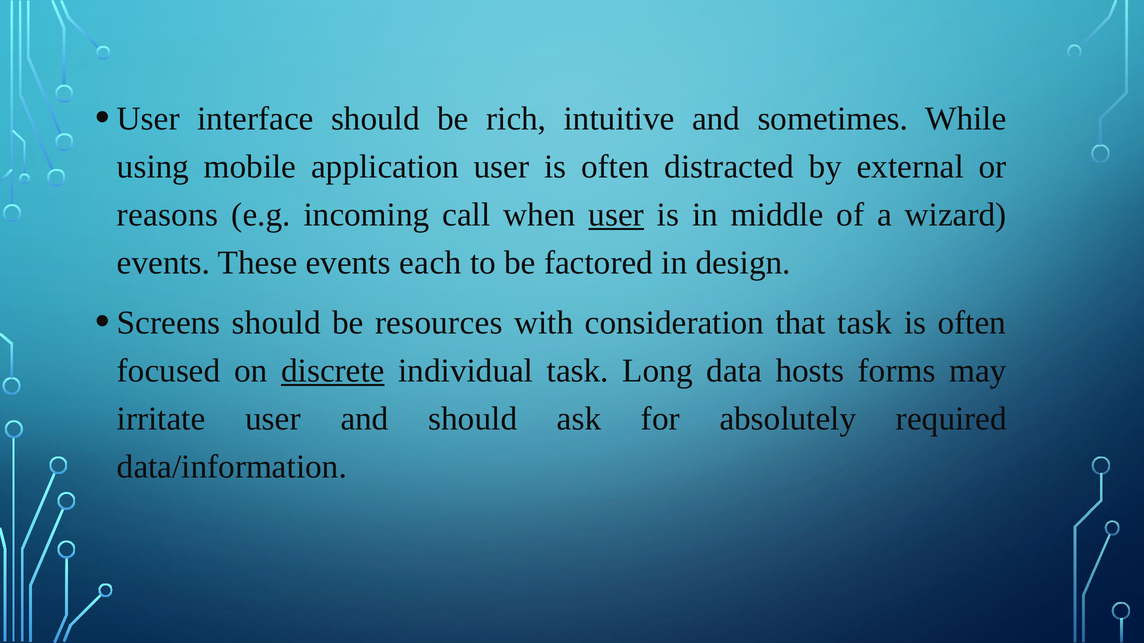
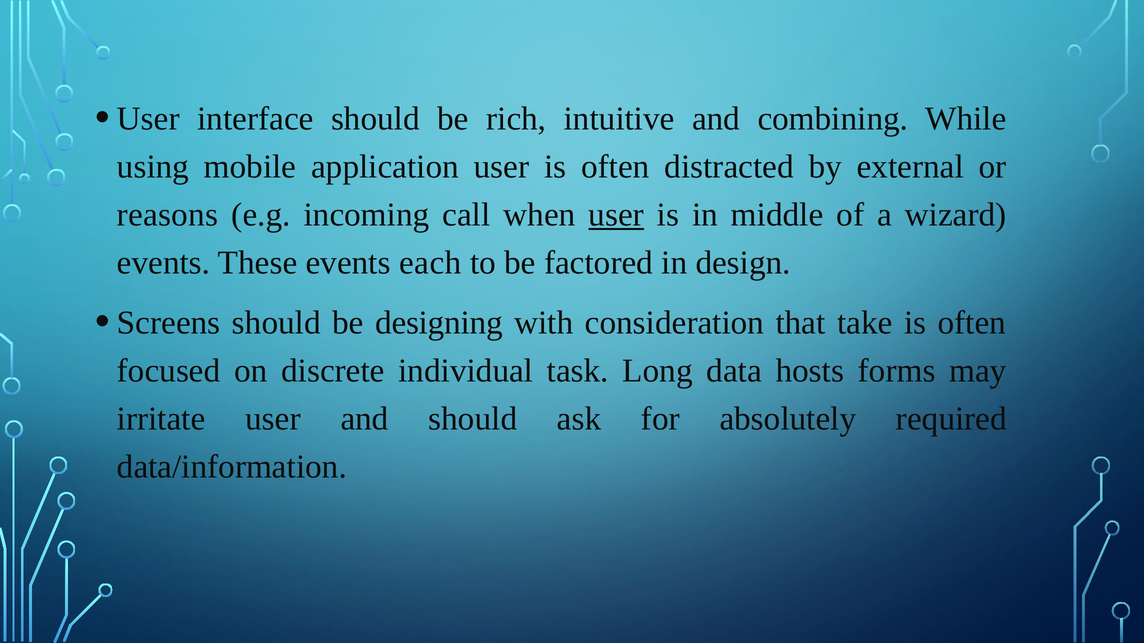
sometimes: sometimes -> combining
resources: resources -> designing
that task: task -> take
discrete underline: present -> none
